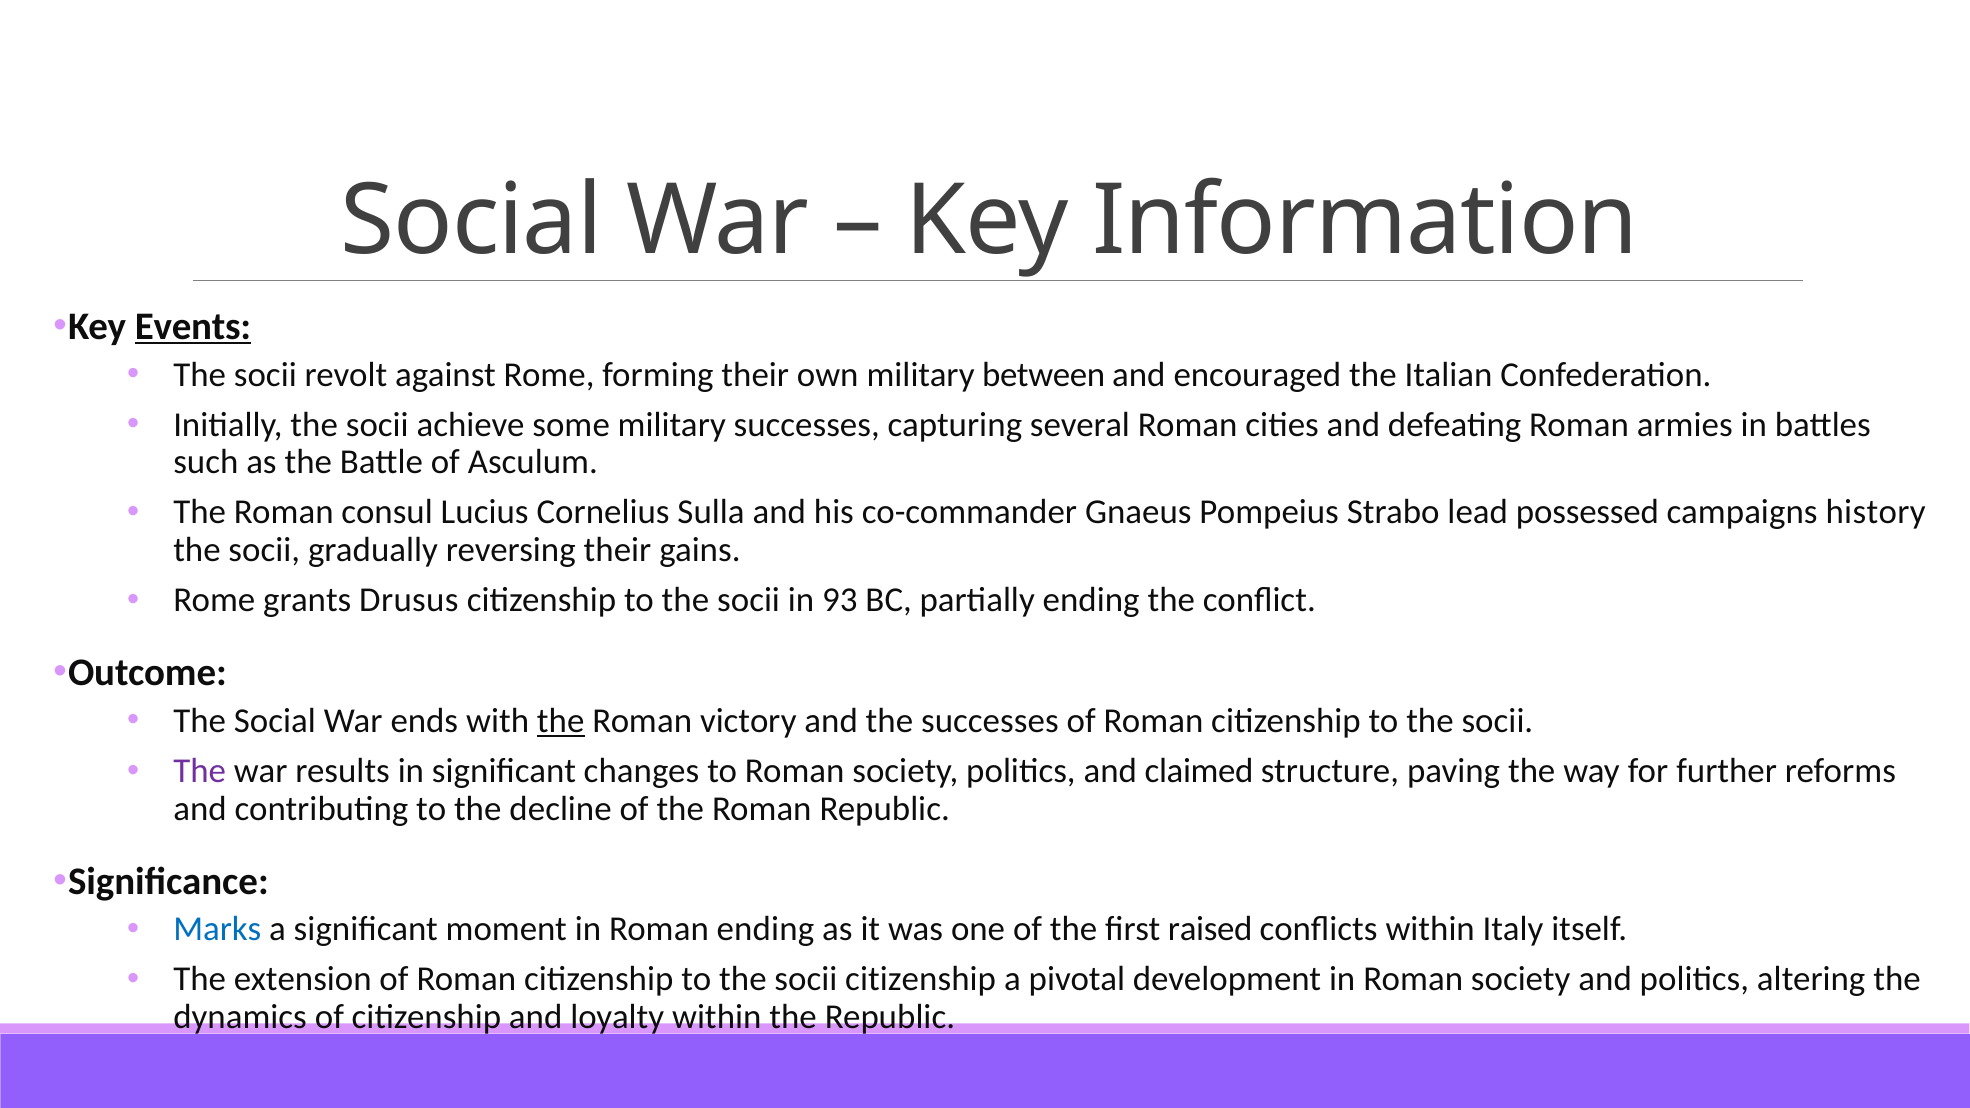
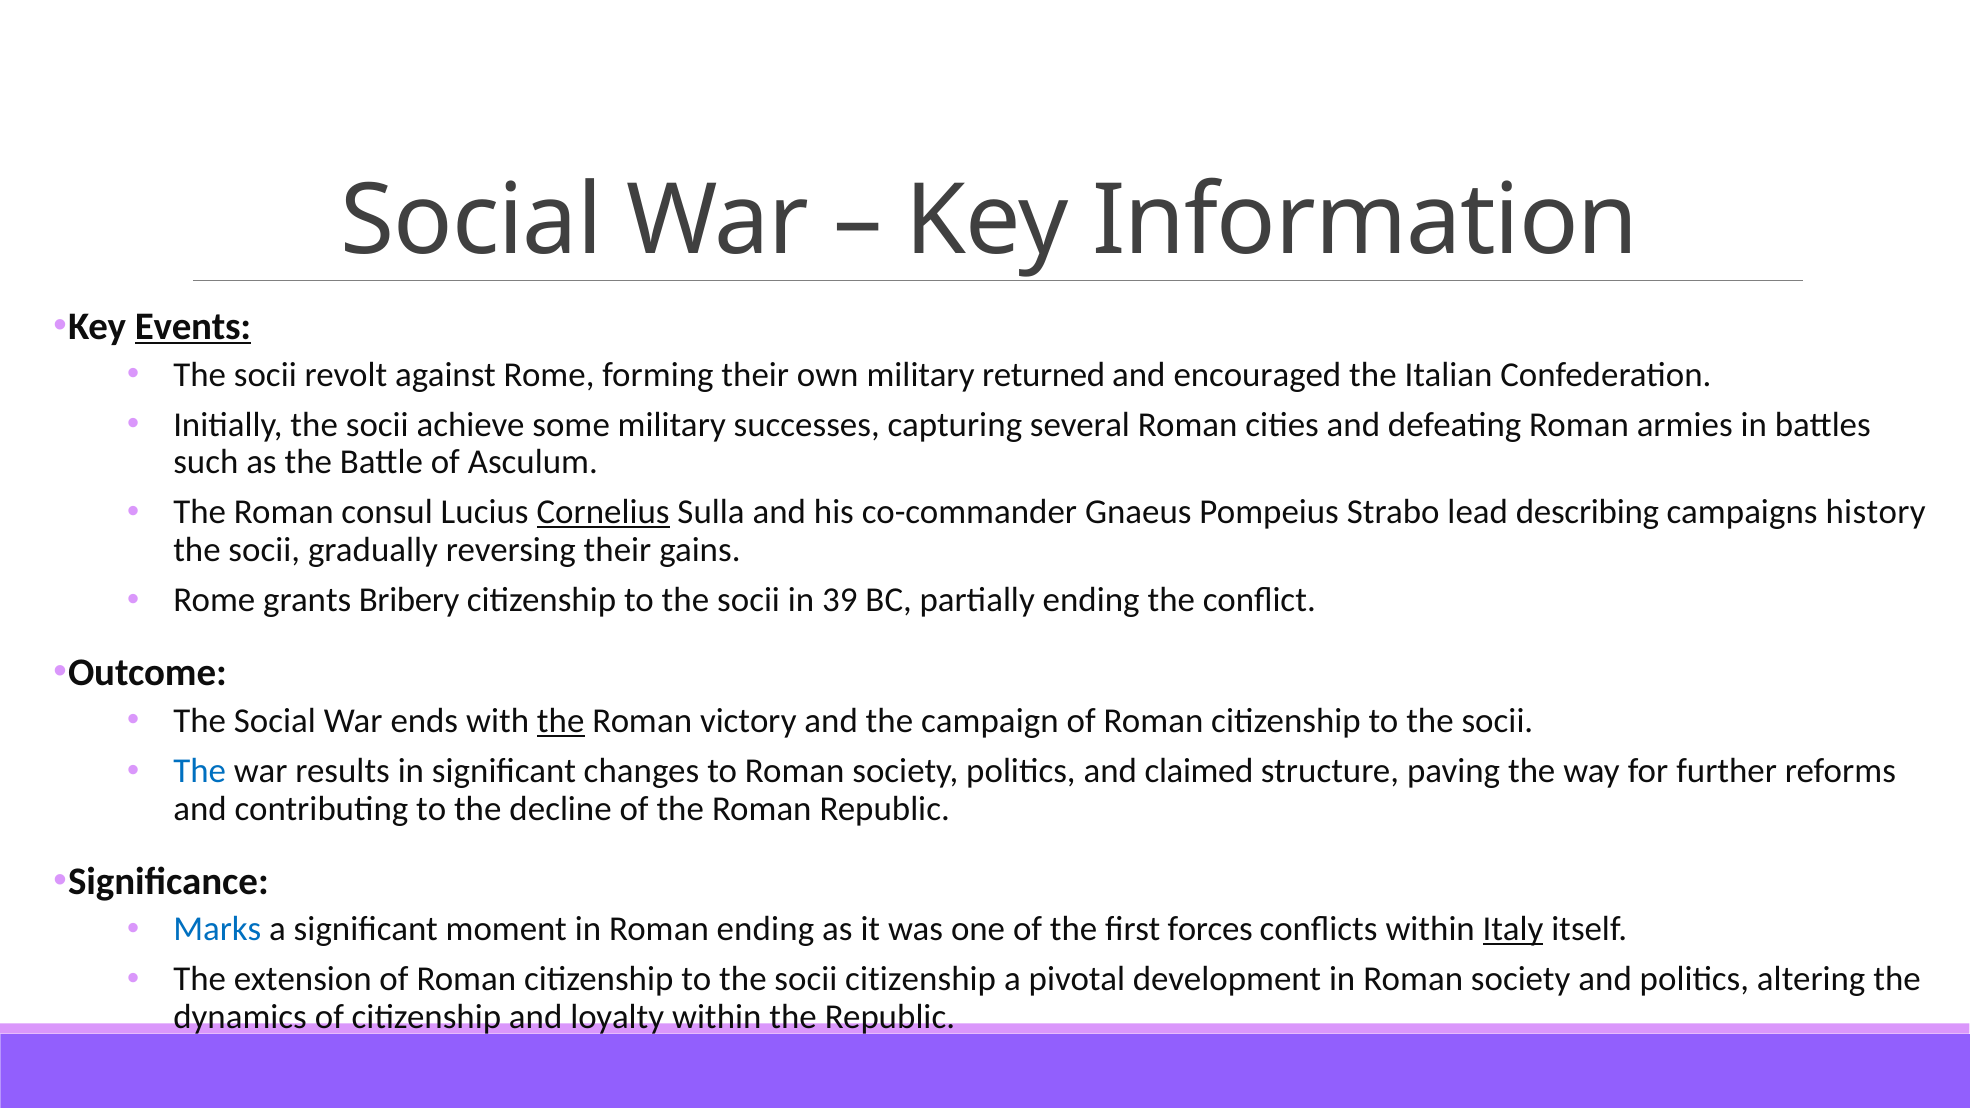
between: between -> returned
Cornelius underline: none -> present
possessed: possessed -> describing
Drusus: Drusus -> Bribery
93: 93 -> 39
the successes: successes -> campaign
The at (200, 771) colour: purple -> blue
raised: raised -> forces
Italy underline: none -> present
